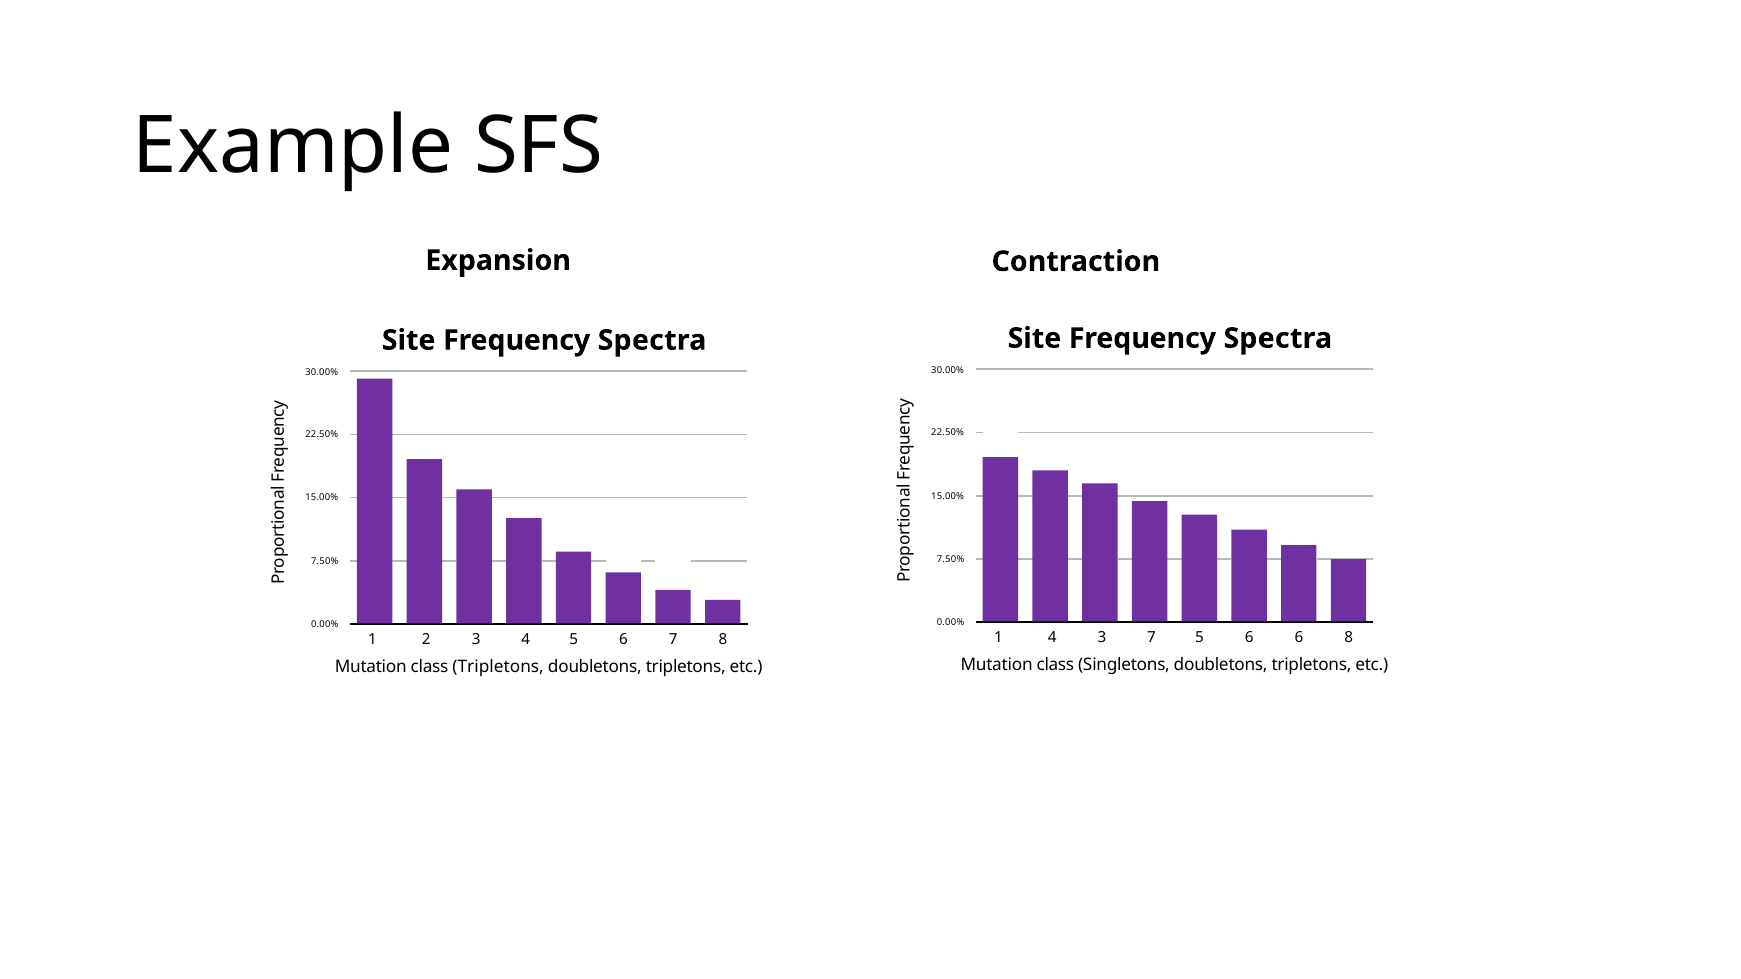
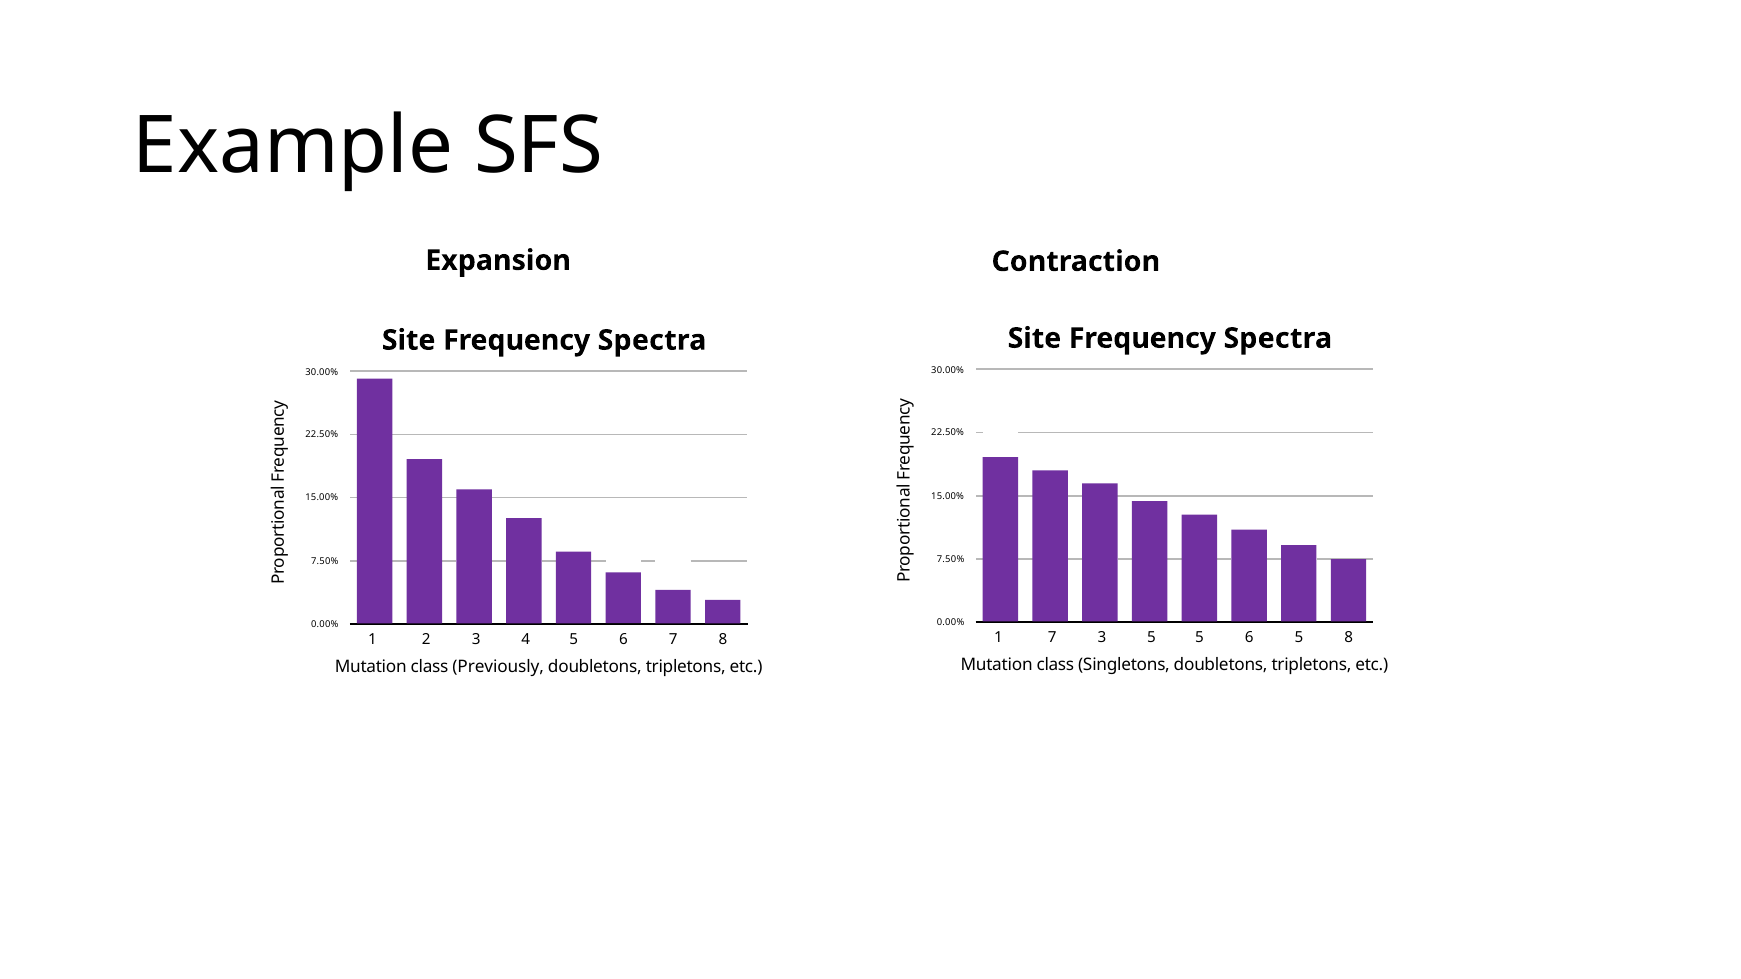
1 4: 4 -> 7
3 7: 7 -> 5
6 6: 6 -> 5
class Tripletons: Tripletons -> Previously
